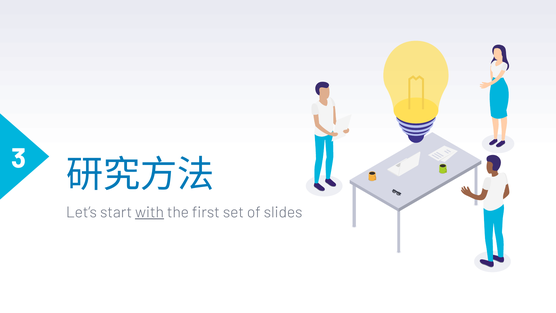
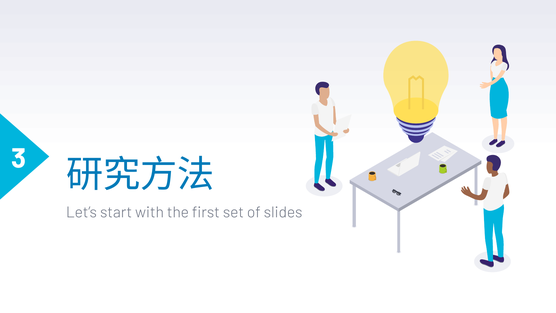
with underline: present -> none
